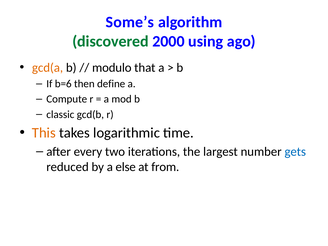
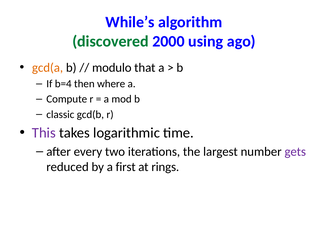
Some’s: Some’s -> While’s
b=6: b=6 -> b=4
define: define -> where
This colour: orange -> purple
gets colour: blue -> purple
else: else -> first
from: from -> rings
